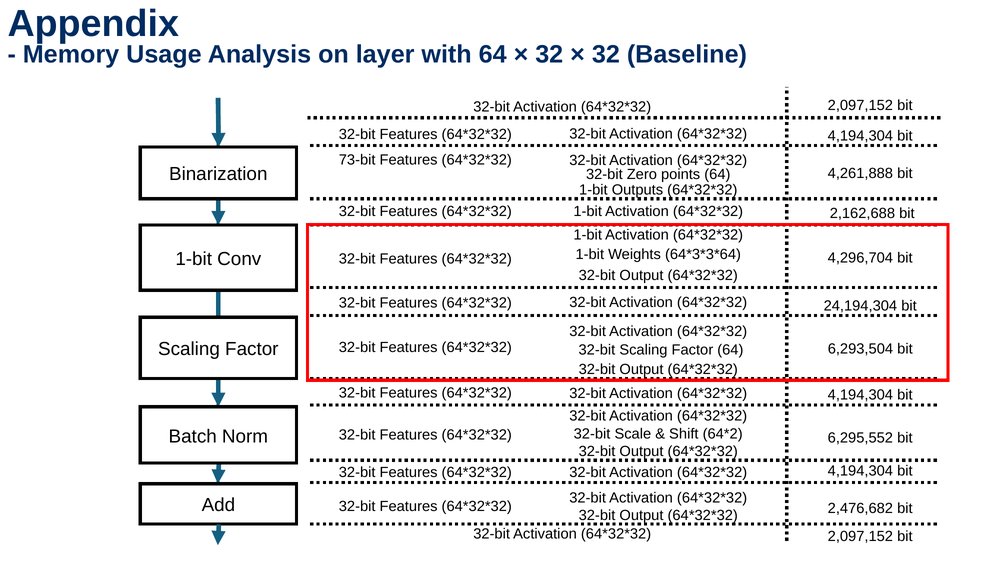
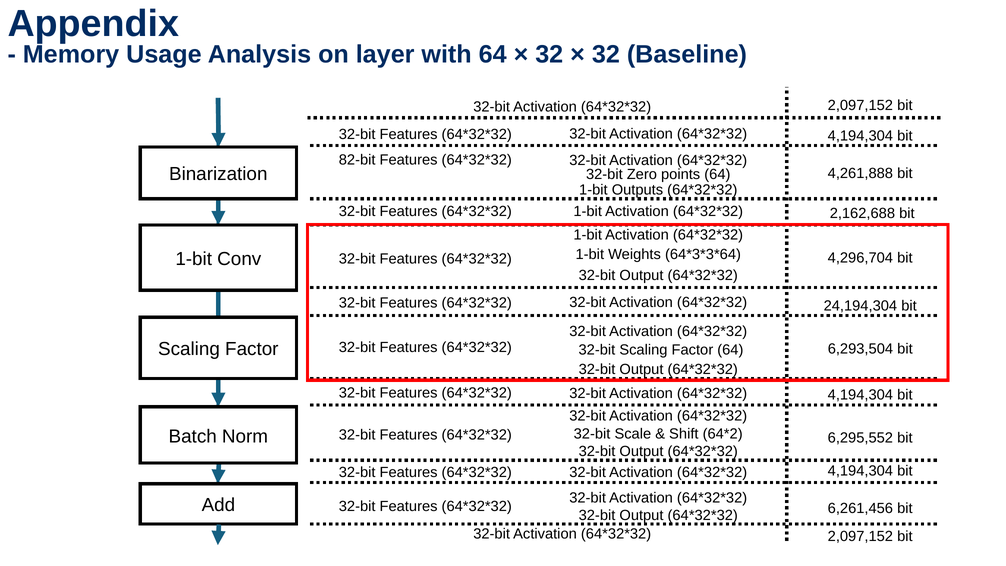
73-bit: 73-bit -> 82-bit
2,476,682: 2,476,682 -> 6,261,456
